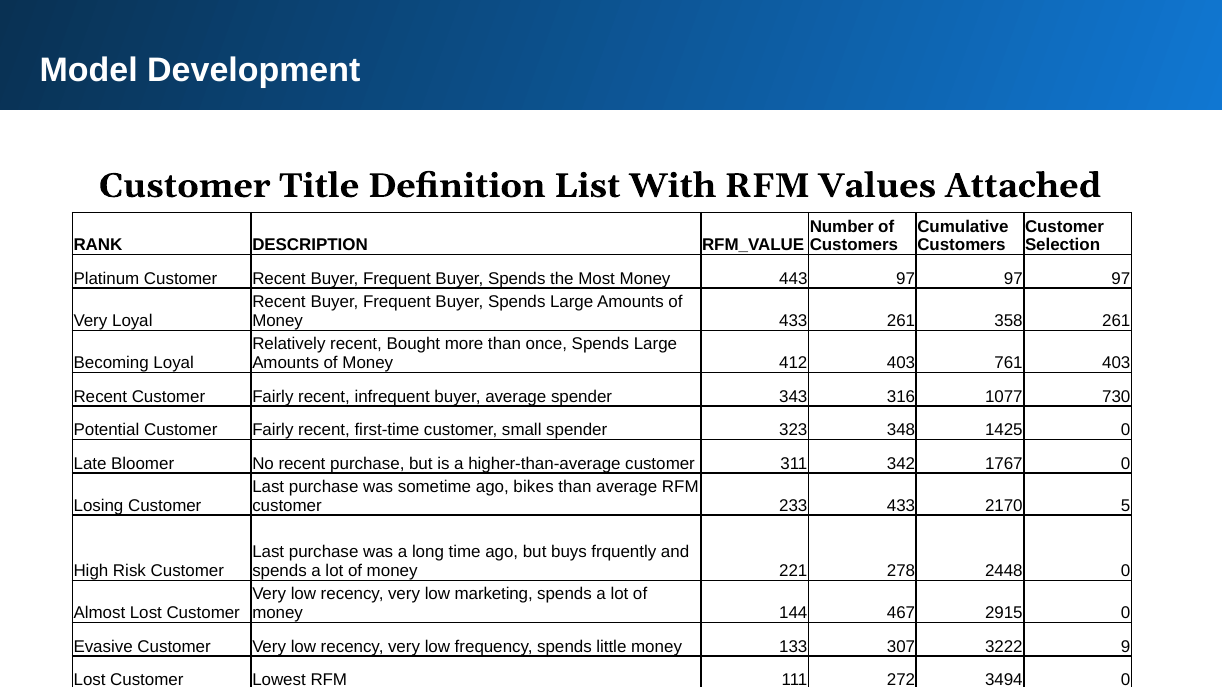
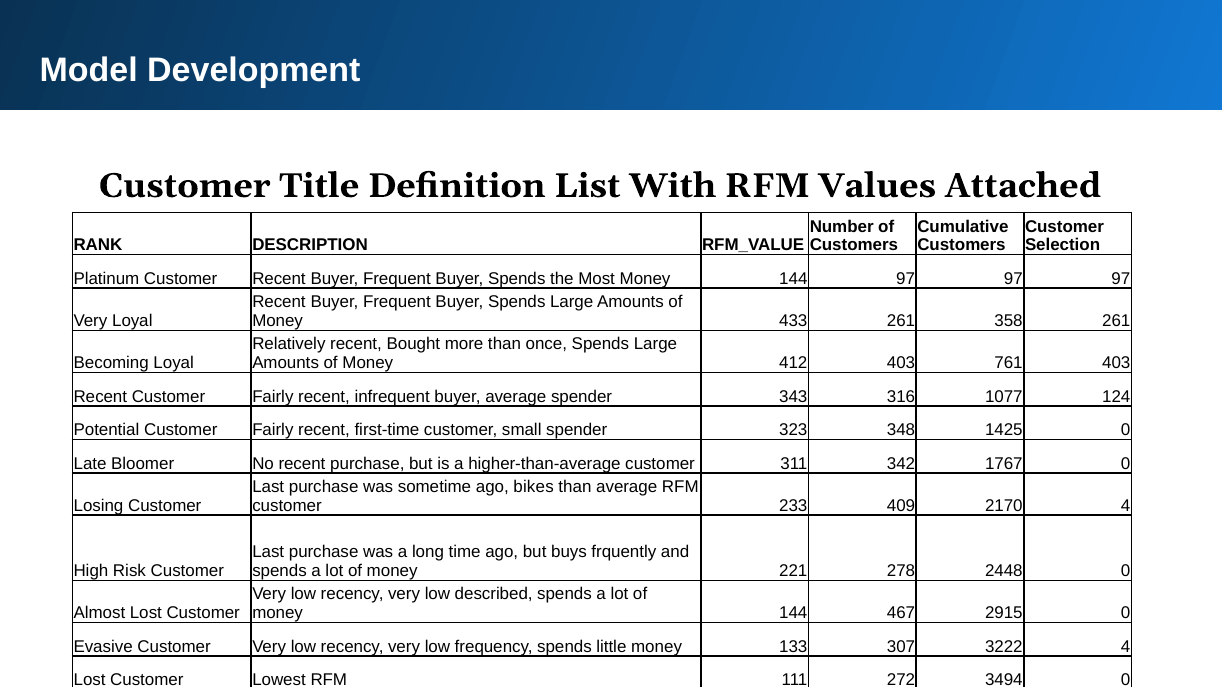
Most Money 443: 443 -> 144
730: 730 -> 124
233 433: 433 -> 409
2170 5: 5 -> 4
marketing: marketing -> described
3222 9: 9 -> 4
